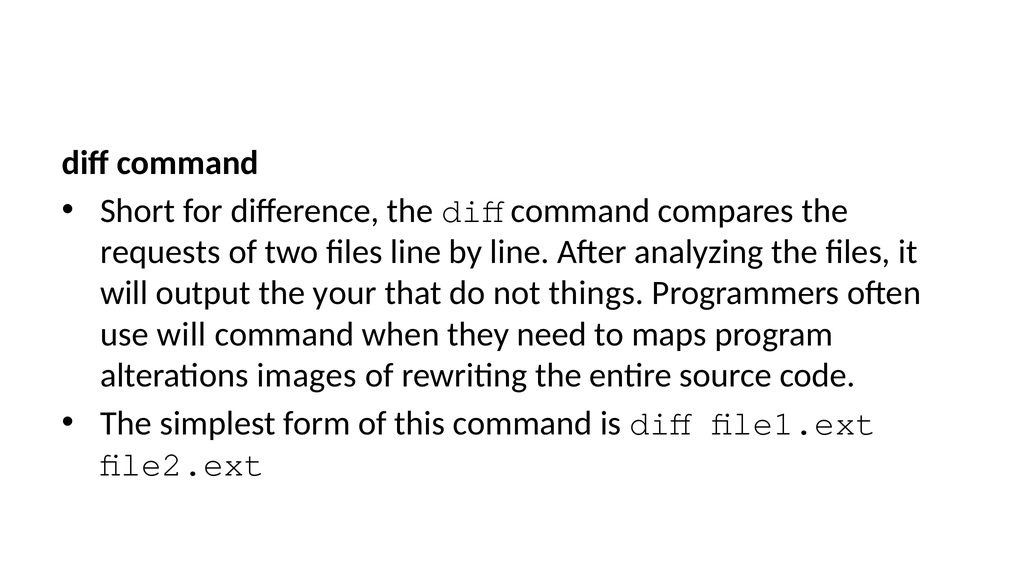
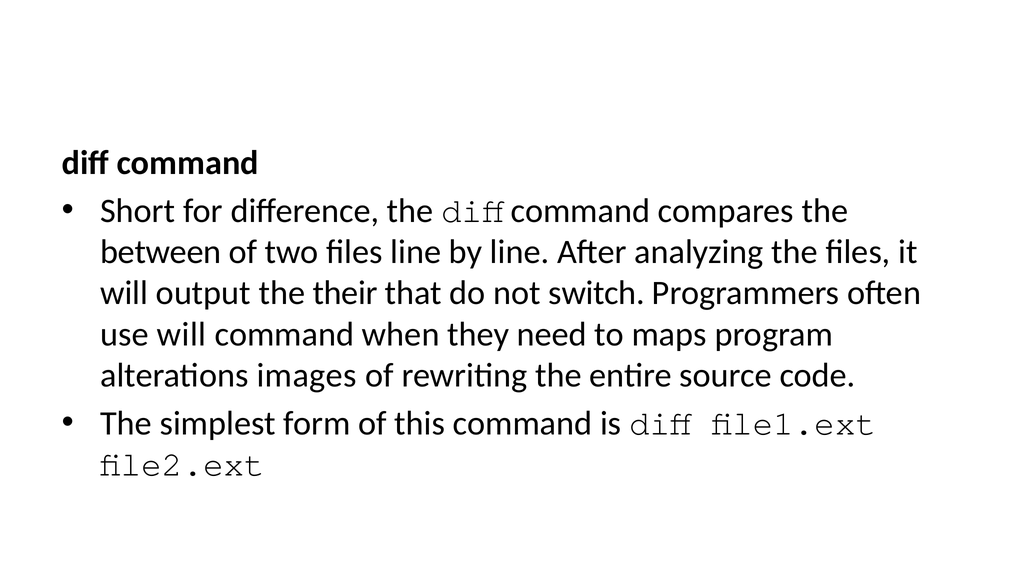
requests: requests -> between
your: your -> their
things: things -> switch
